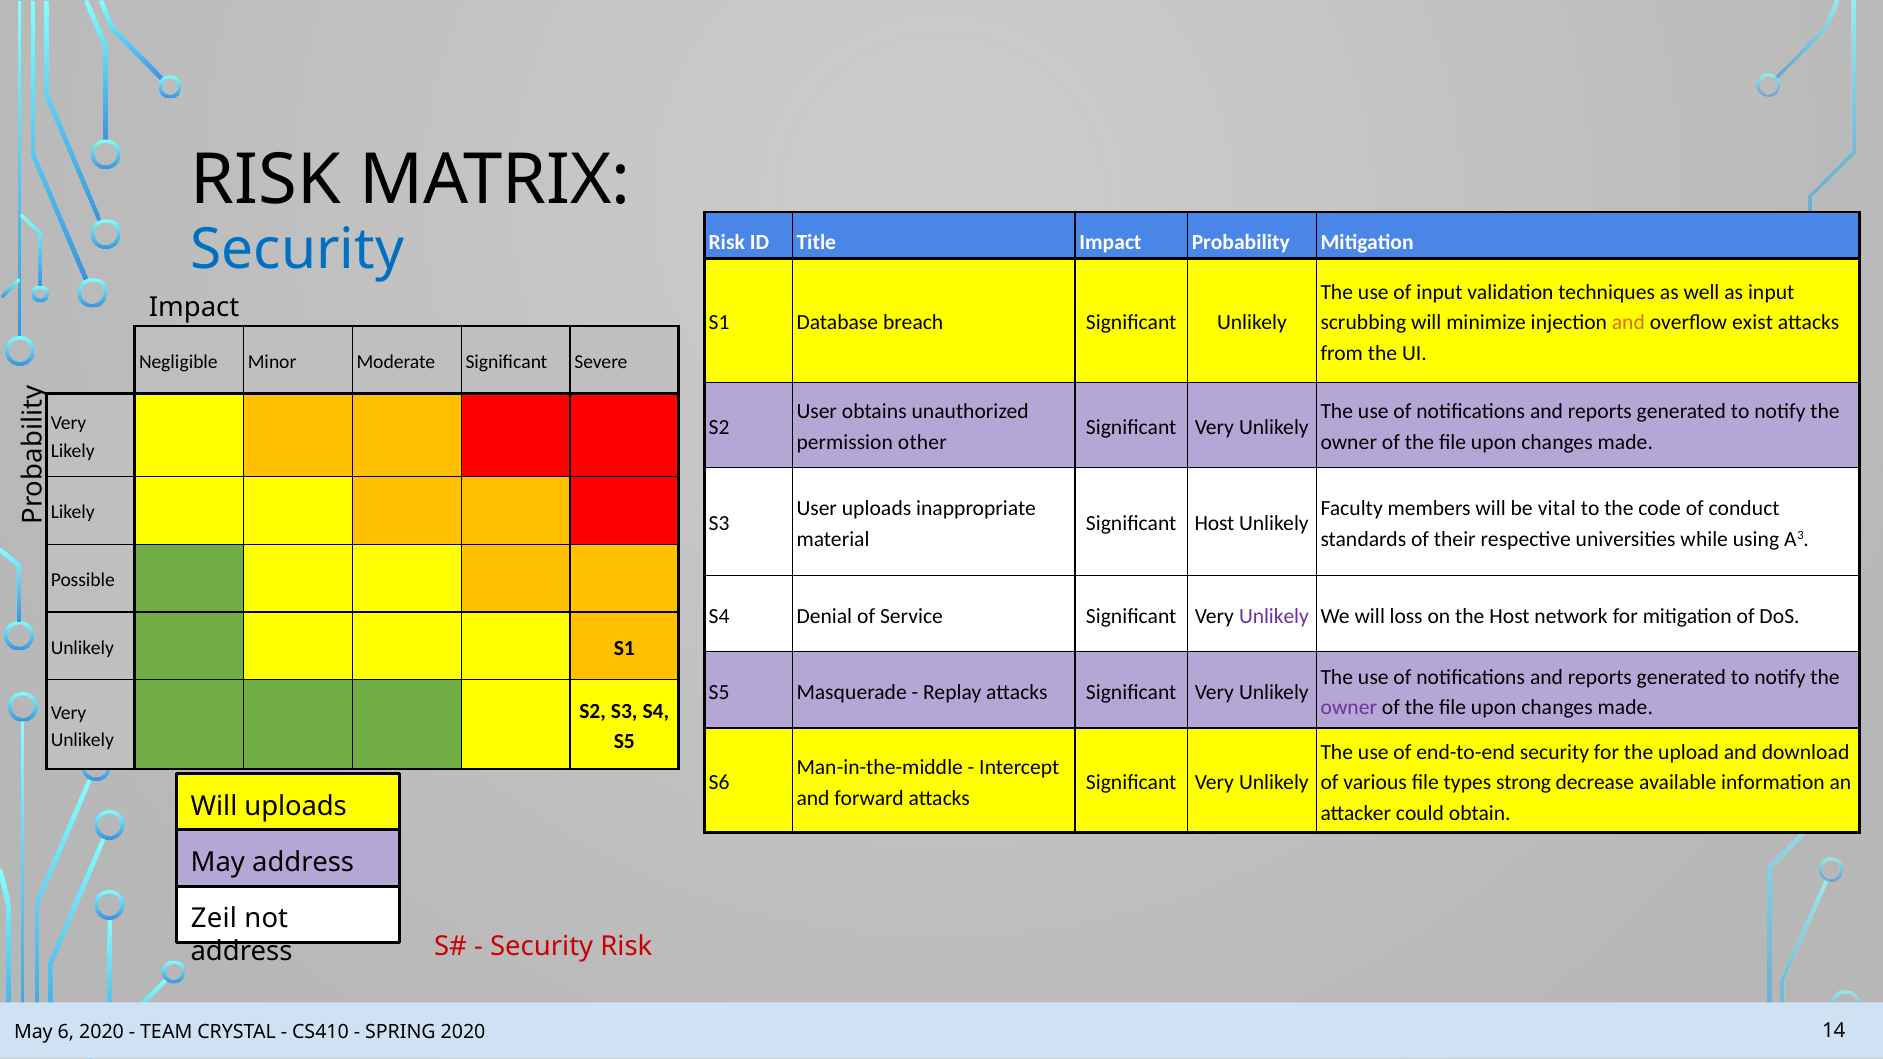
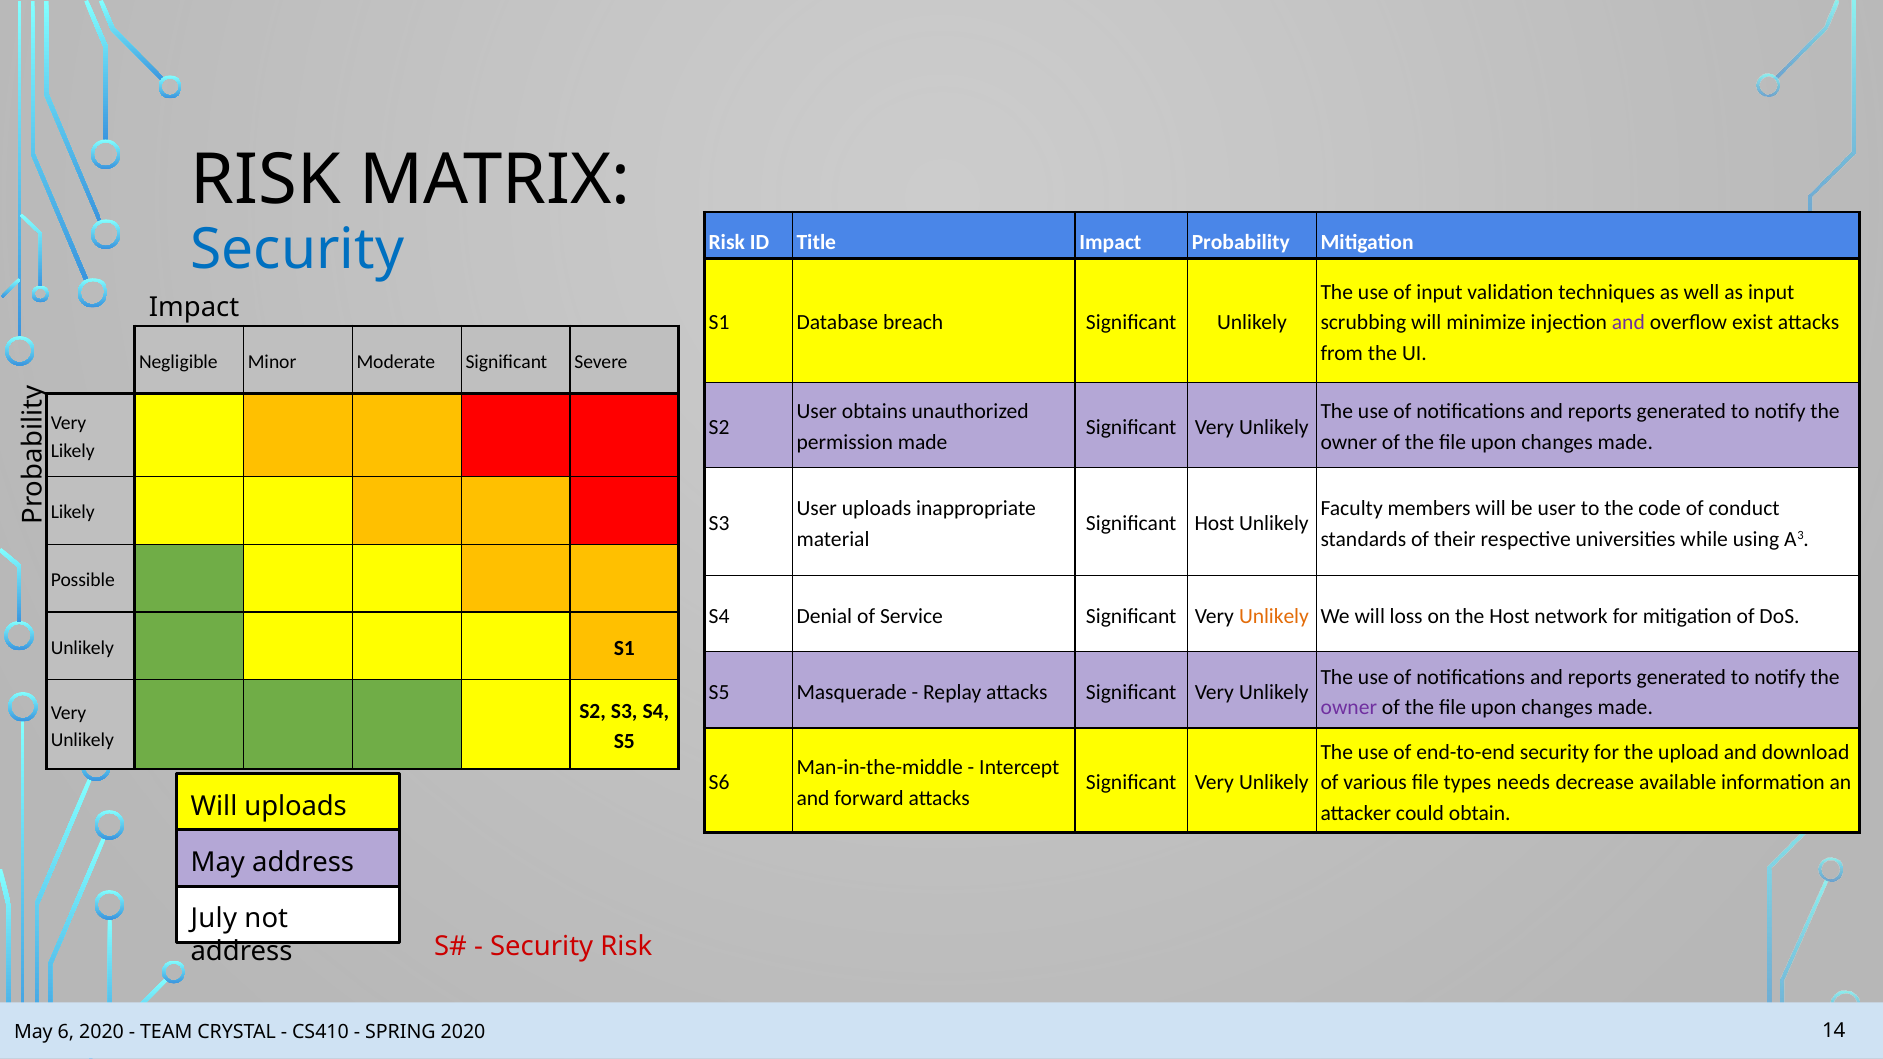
and at (1628, 323) colour: orange -> purple
permission other: other -> made
be vital: vital -> user
Unlikely at (1274, 616) colour: purple -> orange
strong: strong -> needs
Zeil: Zeil -> July
